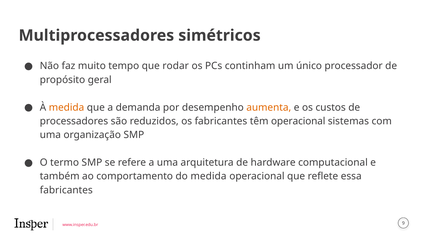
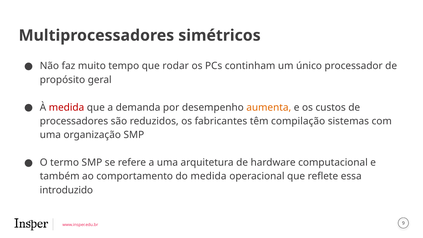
medida at (66, 107) colour: orange -> red
têm operacional: operacional -> compilação
fabricantes at (66, 190): fabricantes -> introduzido
